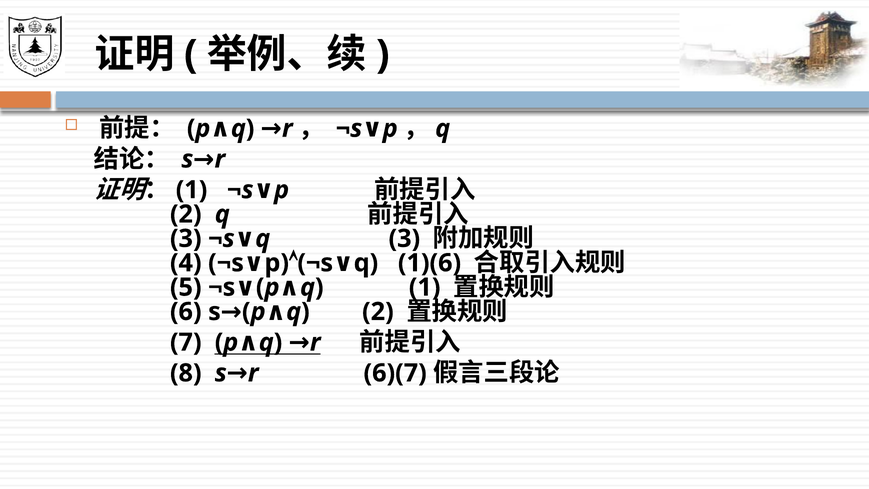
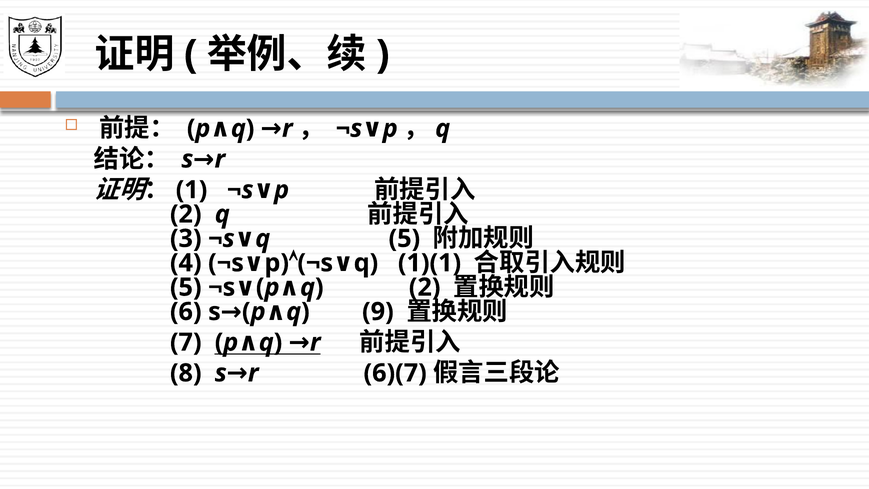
q 3: 3 -> 5
1)(6: 1)(6 -> 1)(1
q 1: 1 -> 2
q 2: 2 -> 9
